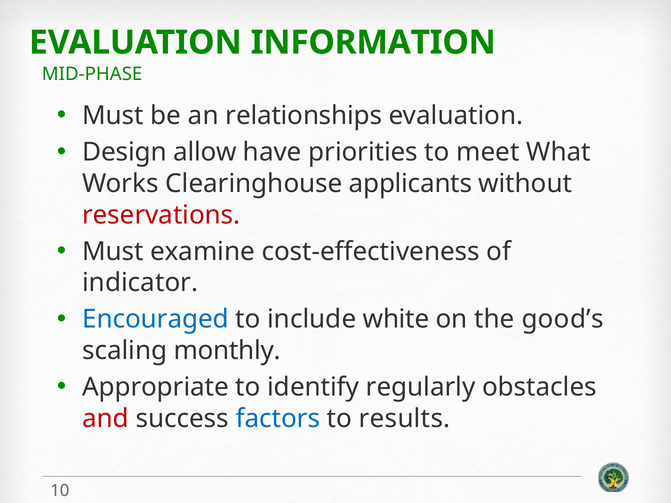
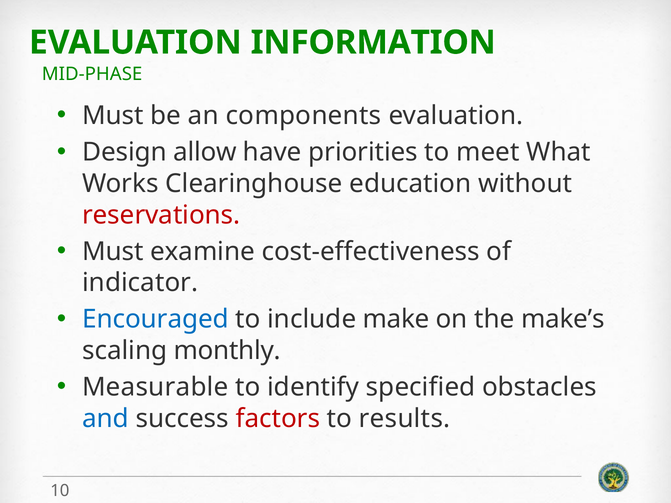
relationships: relationships -> components
applicants: applicants -> education
white: white -> make
good’s: good’s -> make’s
Appropriate: Appropriate -> Measurable
regularly: regularly -> specified
and colour: red -> blue
factors colour: blue -> red
